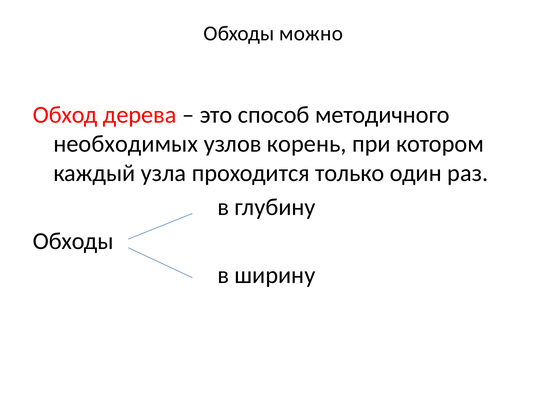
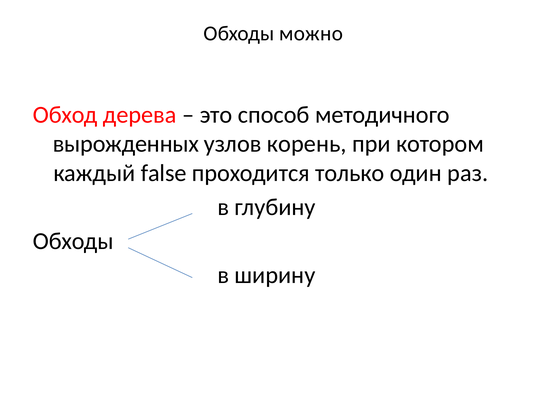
необходимых: необходимых -> вырожденных
узла: узла -> false
